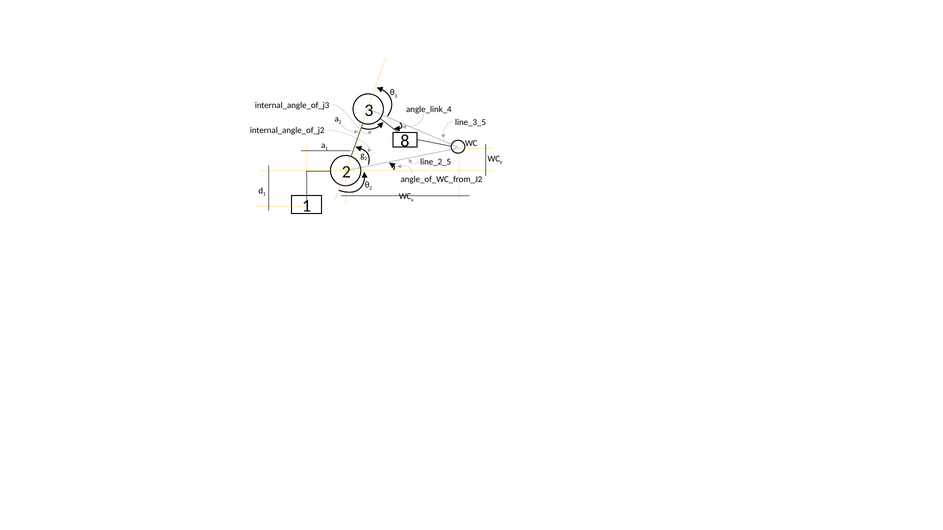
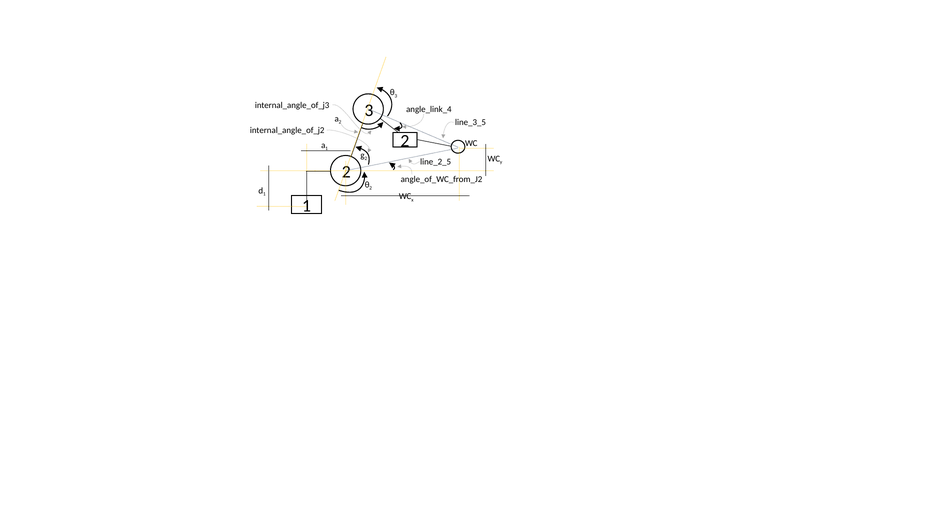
1 8: 8 -> 2
